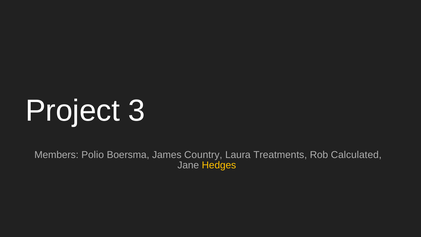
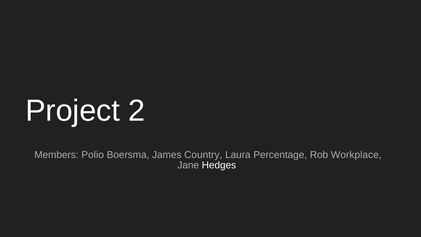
3: 3 -> 2
Treatments: Treatments -> Percentage
Calculated: Calculated -> Workplace
Hedges colour: yellow -> white
